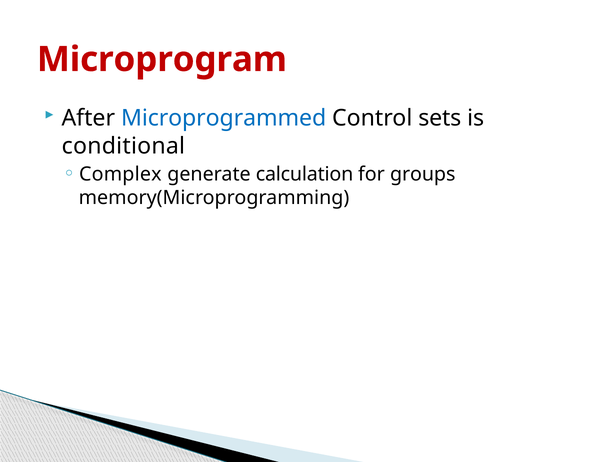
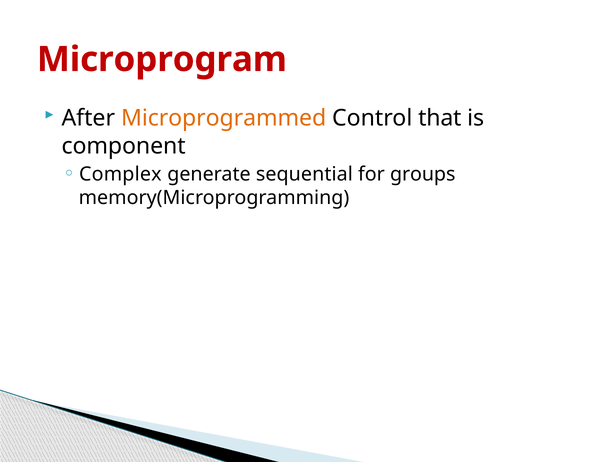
Microprogrammed colour: blue -> orange
sets: sets -> that
conditional: conditional -> component
calculation: calculation -> sequential
